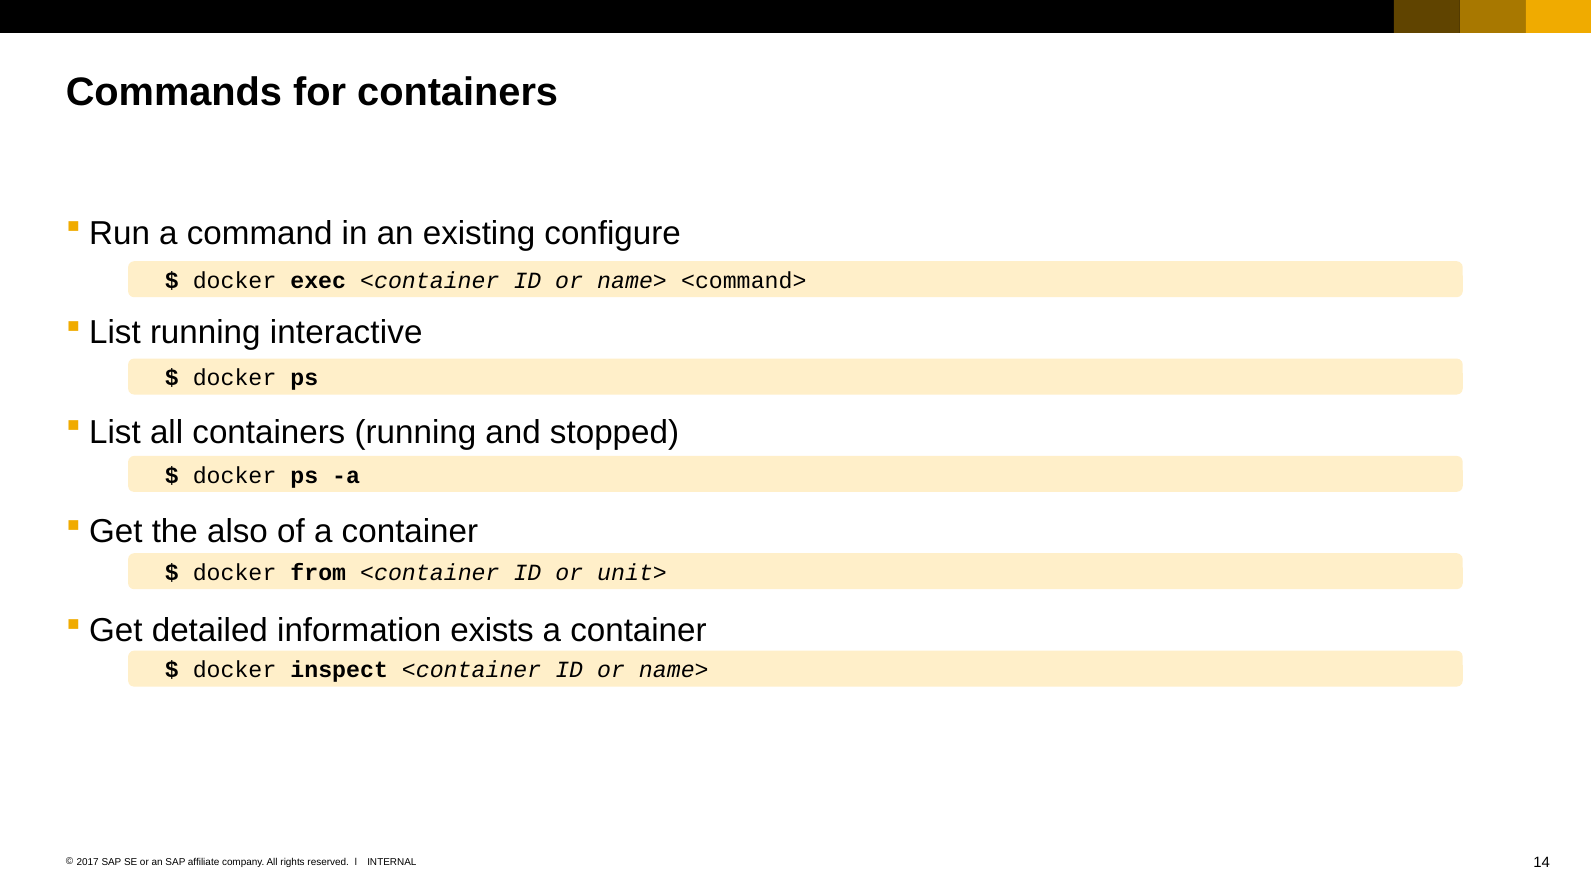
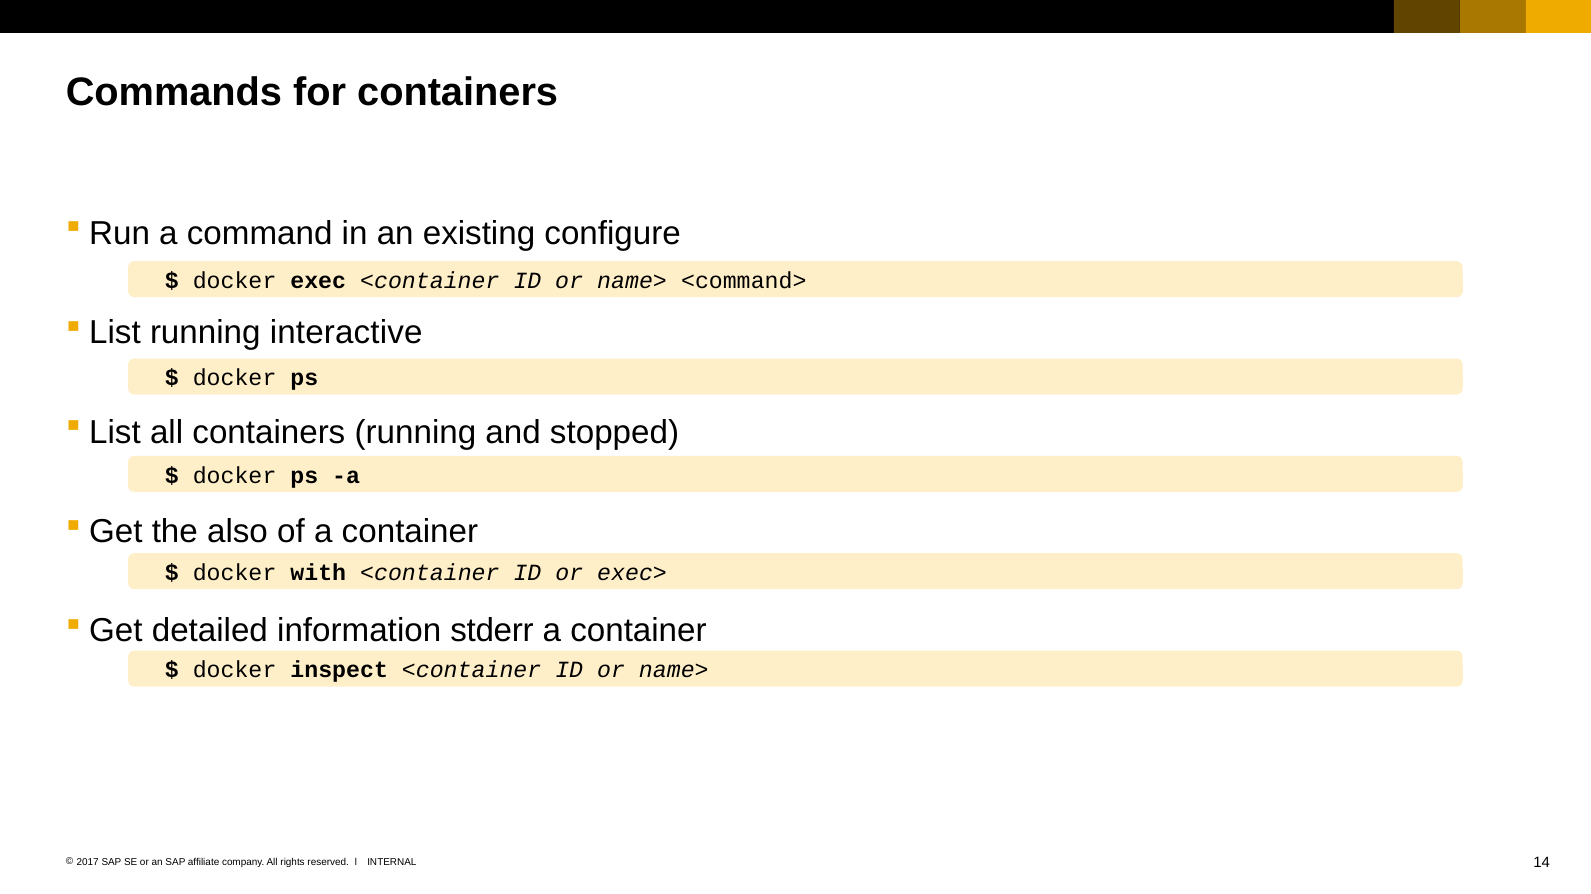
from: from -> with
unit>: unit> -> exec>
exists: exists -> stderr
